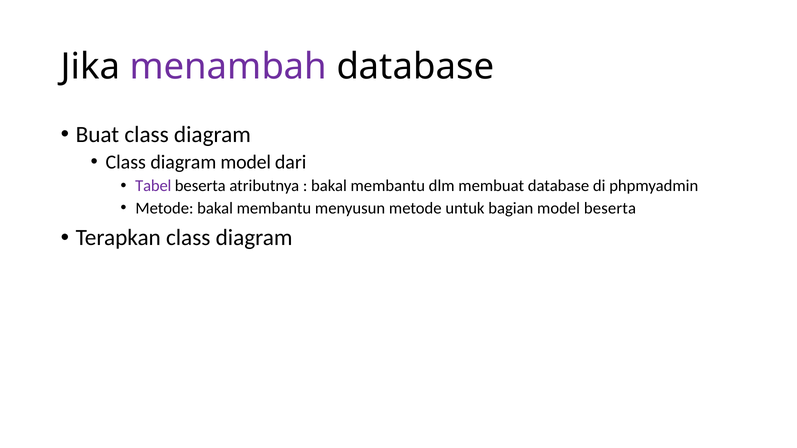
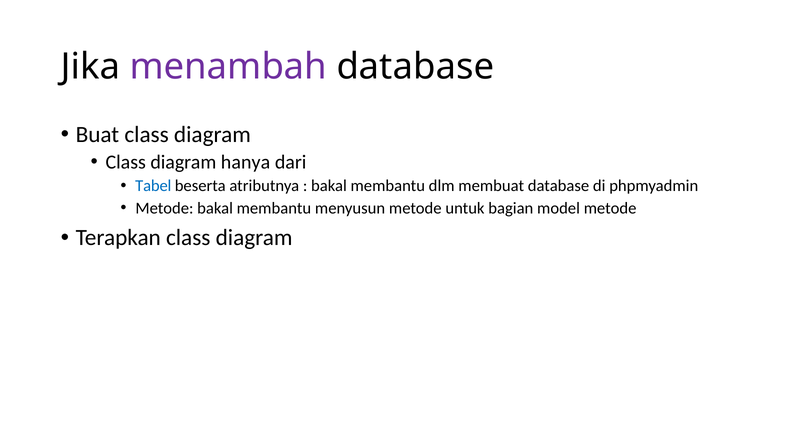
diagram model: model -> hanya
Tabel colour: purple -> blue
model beserta: beserta -> metode
